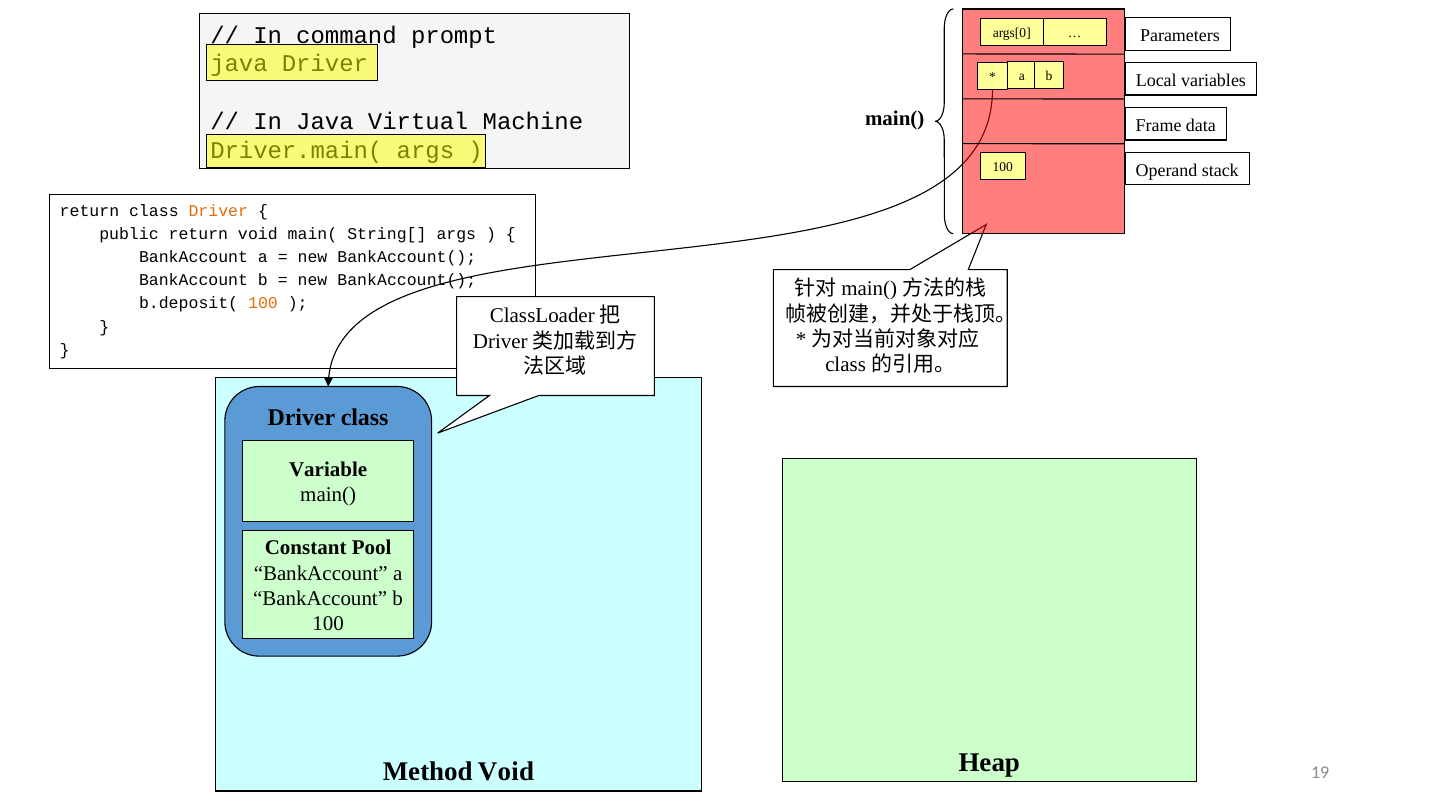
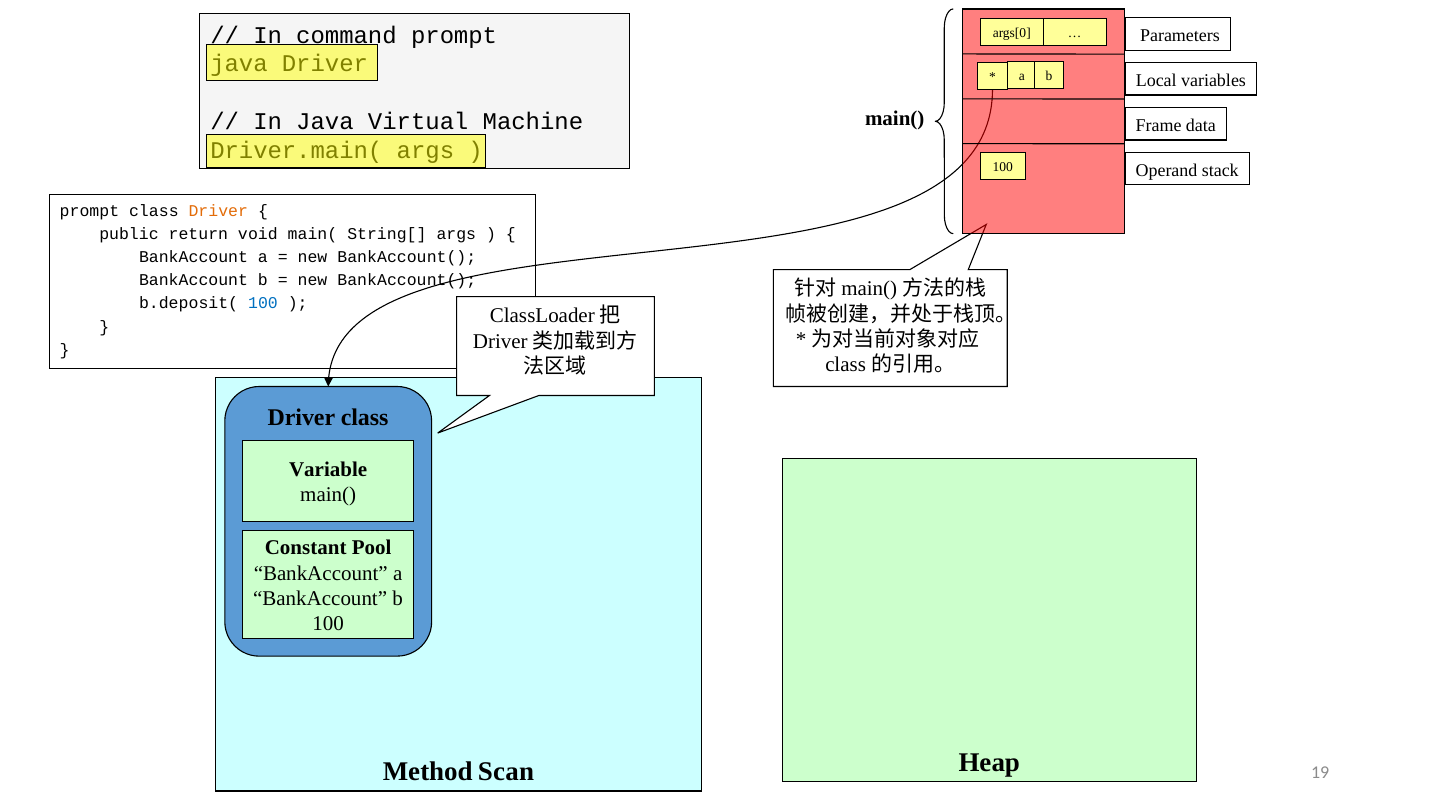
return at (89, 211): return -> prompt
100 at (263, 304) colour: orange -> blue
Method Void: Void -> Scan
